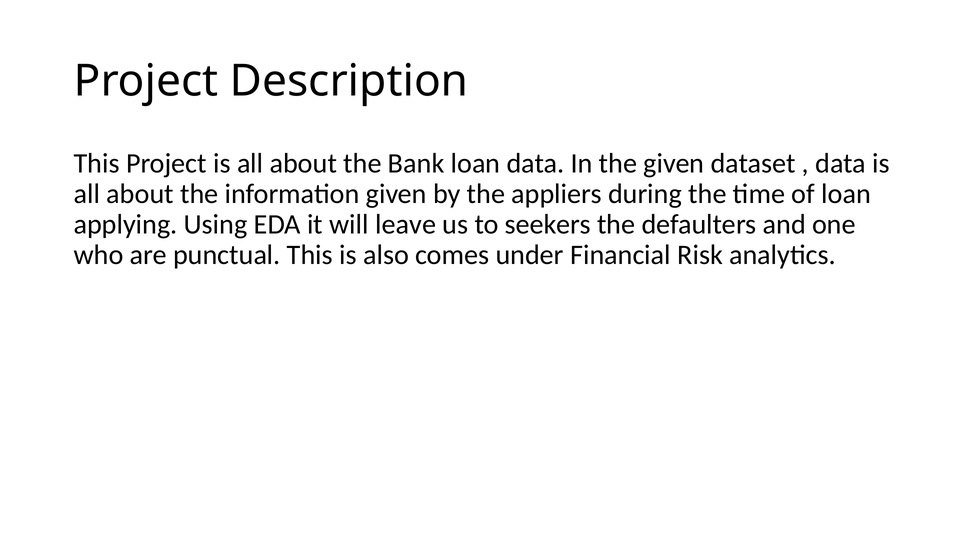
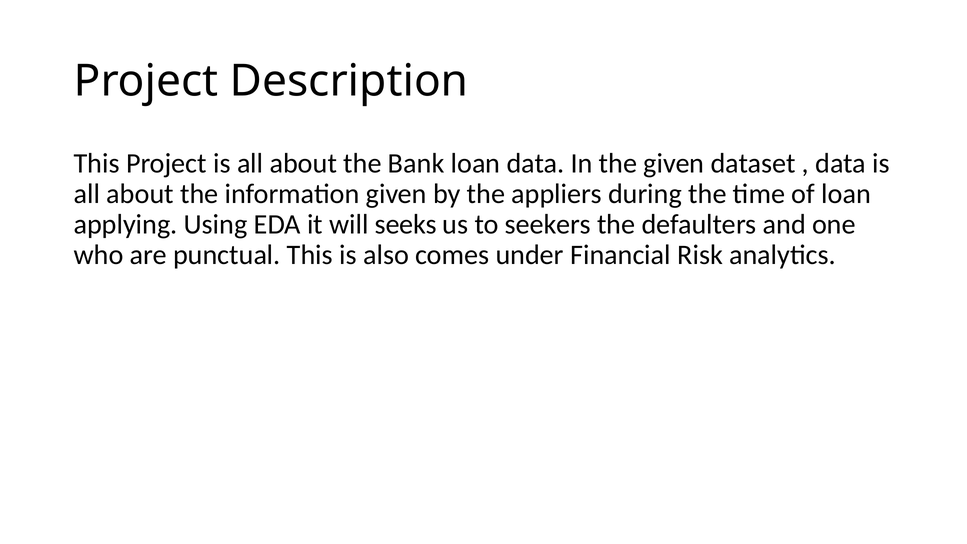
leave: leave -> seeks
